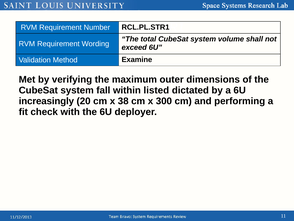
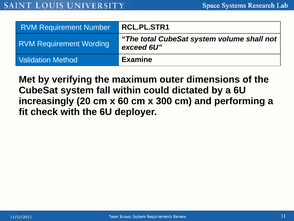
listed: listed -> could
38: 38 -> 60
